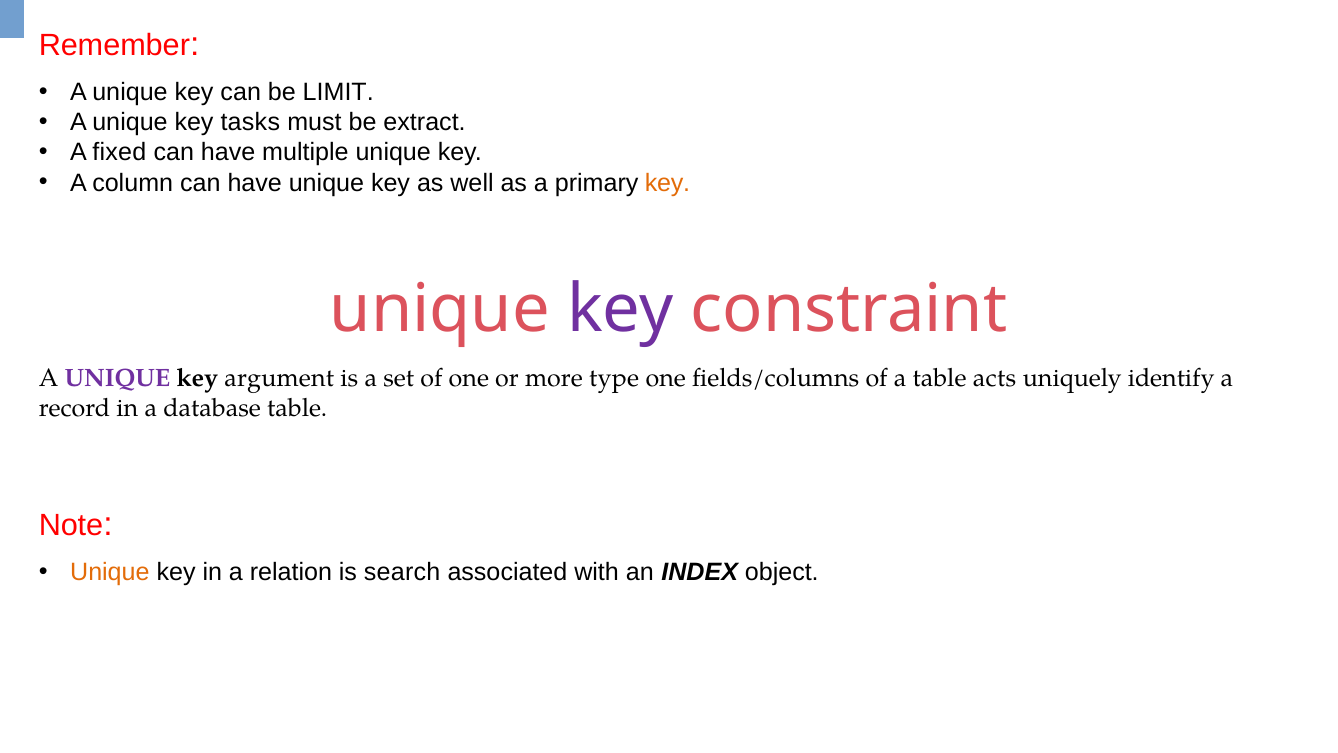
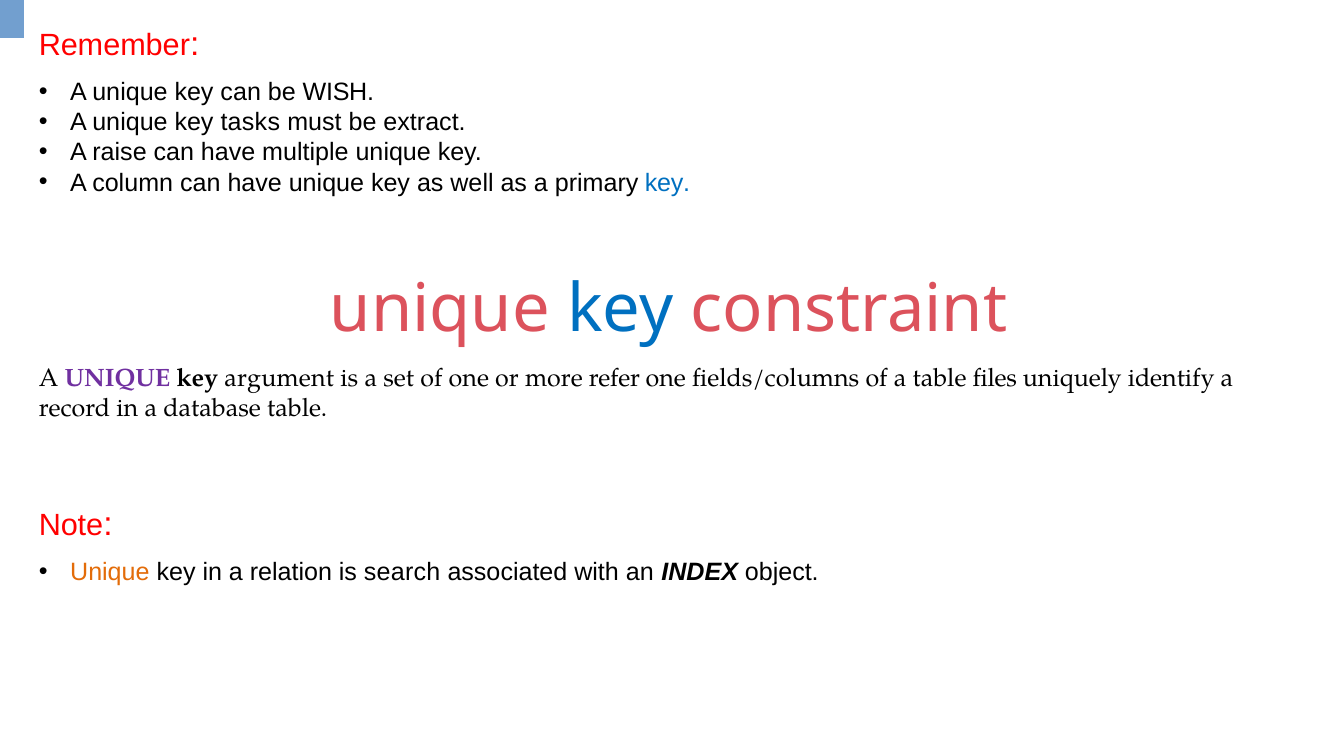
LIMIT: LIMIT -> WISH
fixed: fixed -> raise
key at (668, 183) colour: orange -> blue
key at (621, 309) colour: purple -> blue
type: type -> refer
acts: acts -> files
